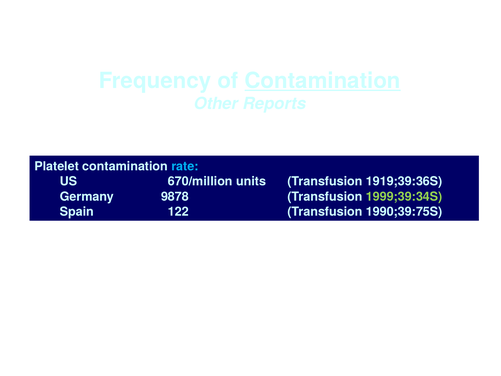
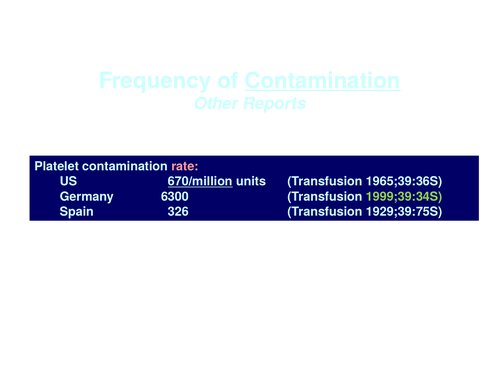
rate colour: light blue -> pink
670/million underline: none -> present
1919;39:36S: 1919;39:36S -> 1965;39:36S
9878: 9878 -> 6300
122: 122 -> 326
1990;39:75S: 1990;39:75S -> 1929;39:75S
